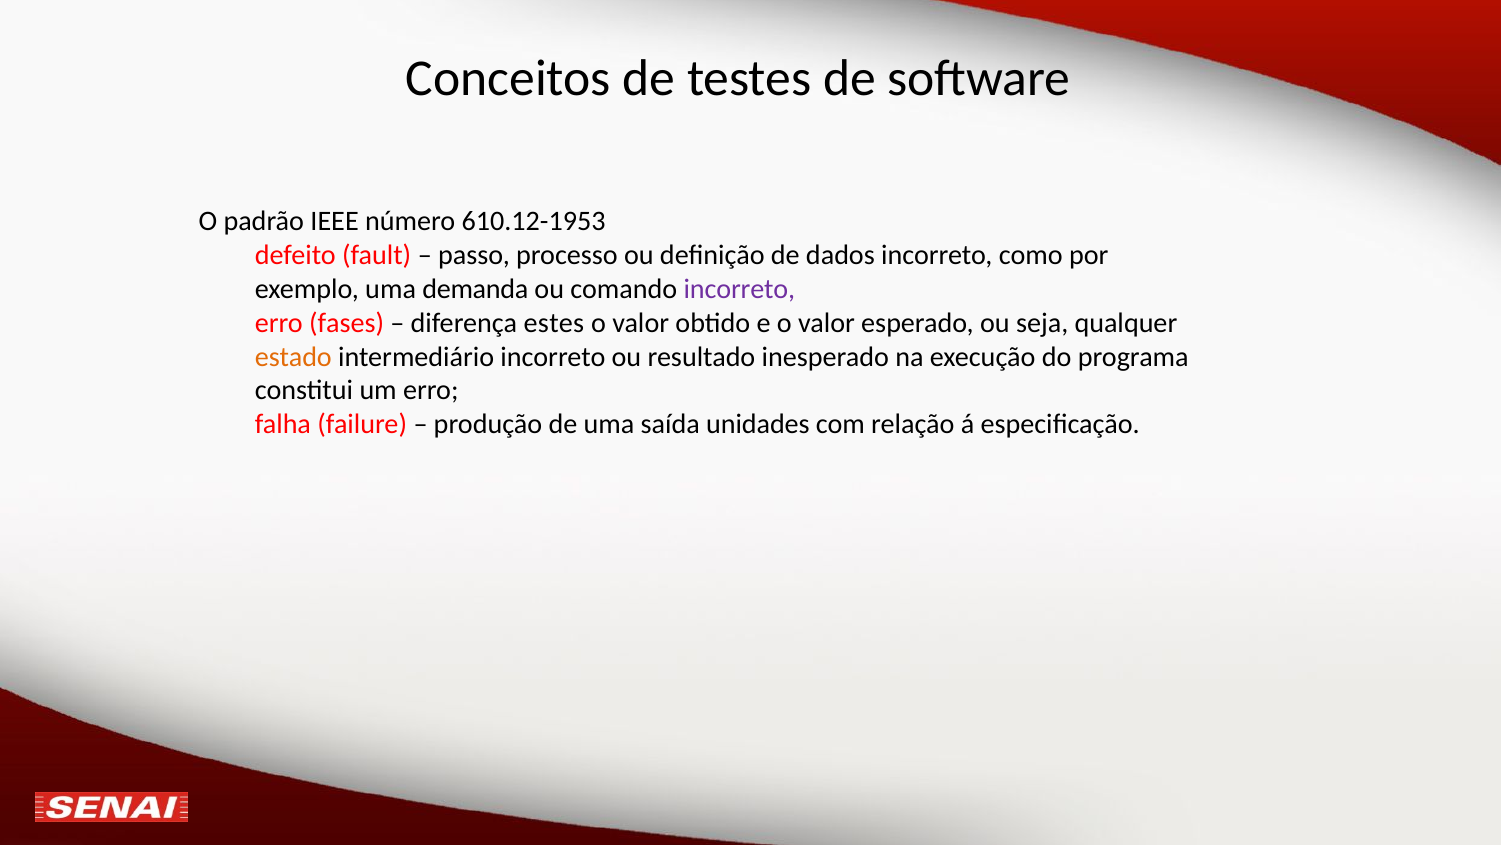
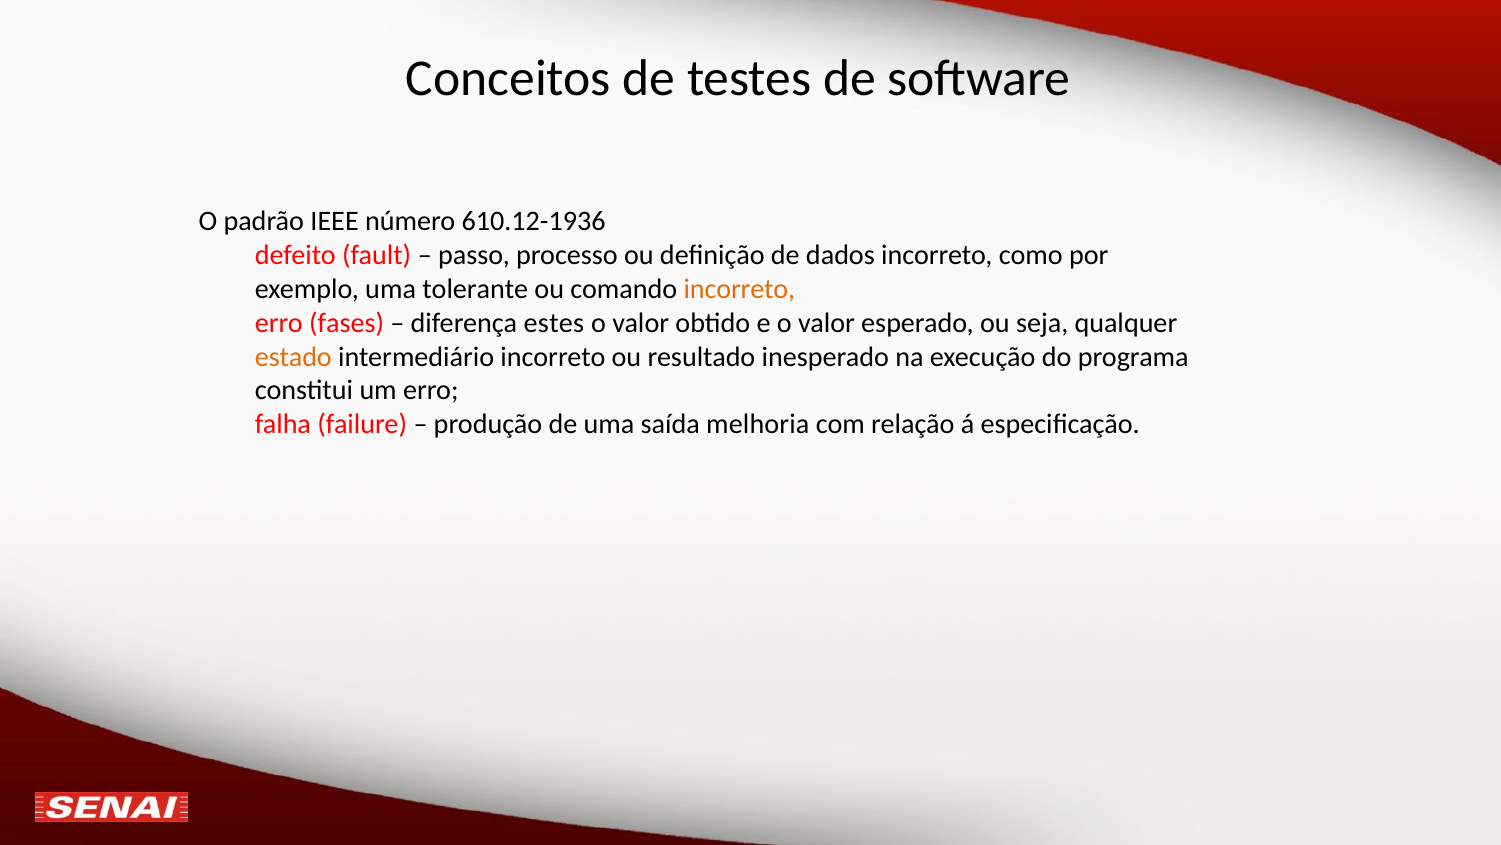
610.12-1953: 610.12-1953 -> 610.12-1936
demanda: demanda -> tolerante
incorreto at (739, 289) colour: purple -> orange
unidades: unidades -> melhoria
